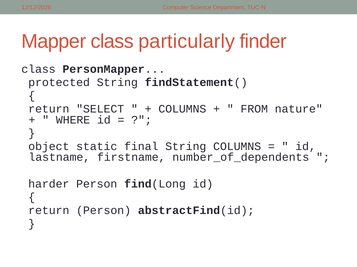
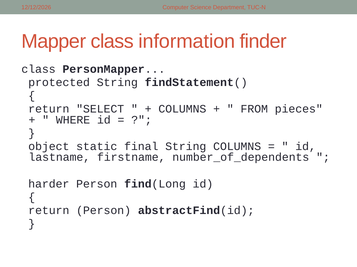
particularly: particularly -> information
nature: nature -> pieces
